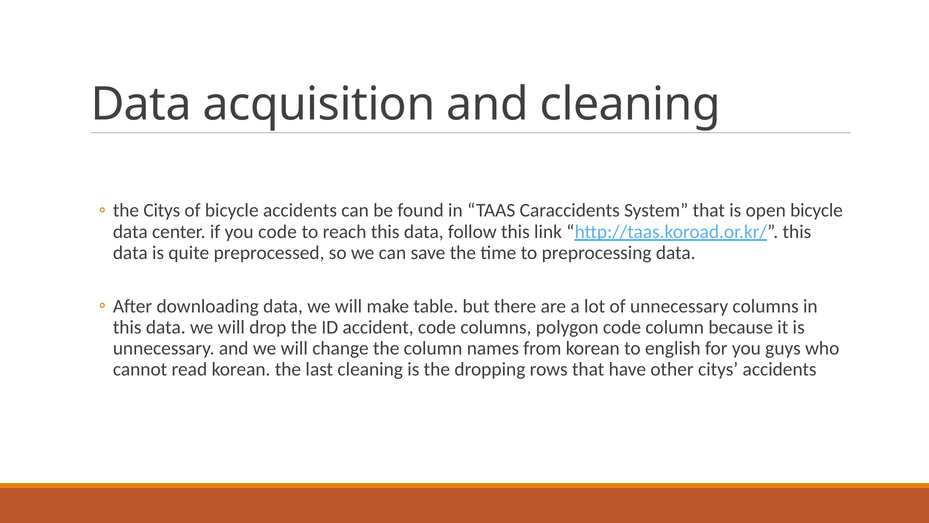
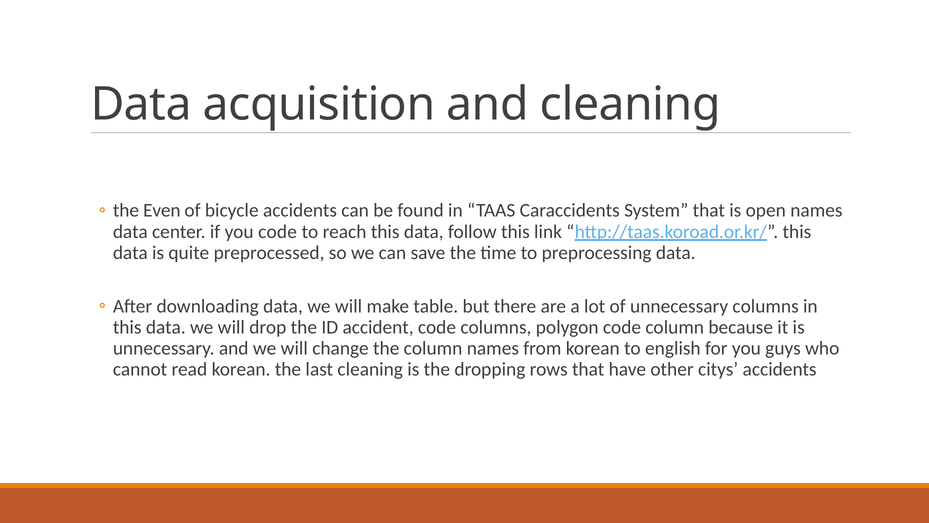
the Citys: Citys -> Even
open bicycle: bicycle -> names
